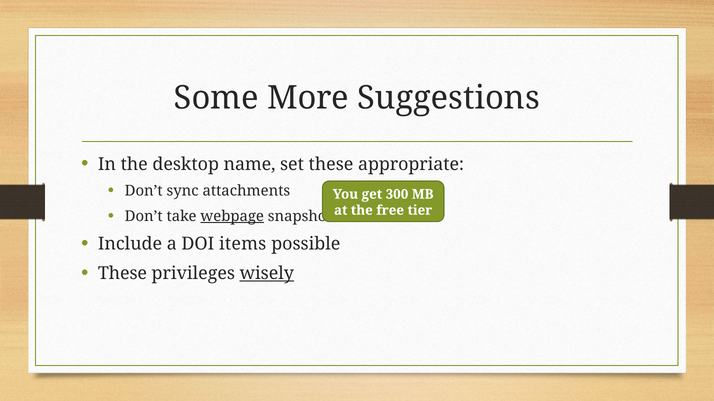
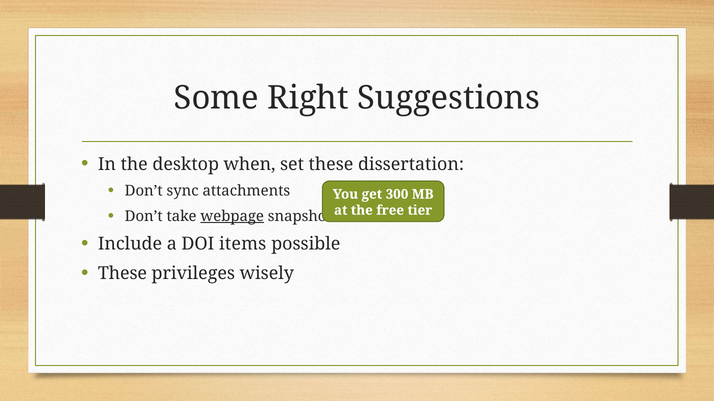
More: More -> Right
name: name -> when
appropriate: appropriate -> dissertation
wisely underline: present -> none
